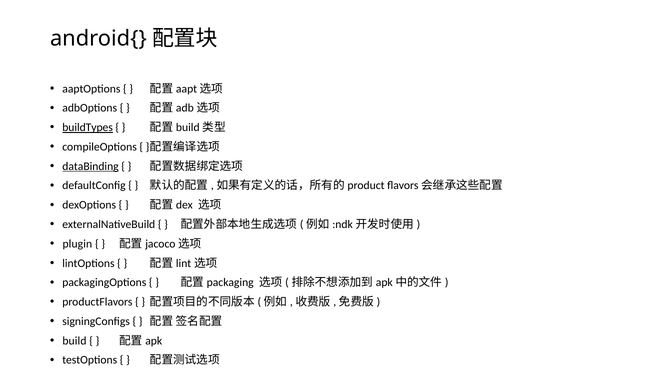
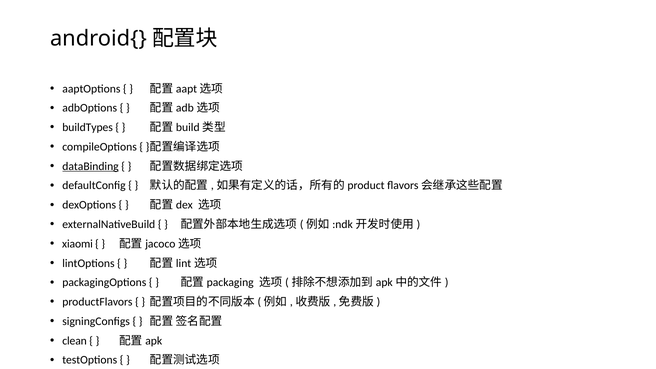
buildTypes underline: present -> none
plugin: plugin -> xiaomi
build: build -> clean
